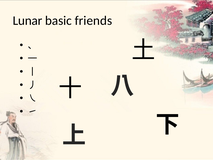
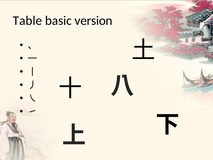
Lunar: Lunar -> Table
friends: friends -> version
